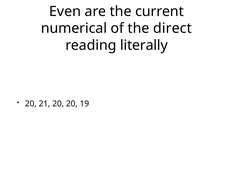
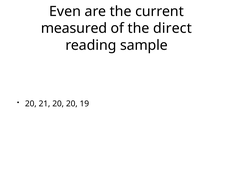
numerical: numerical -> measured
literally: literally -> sample
